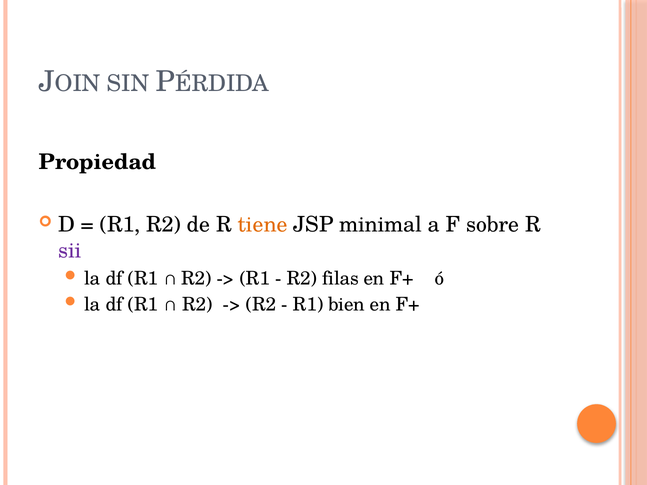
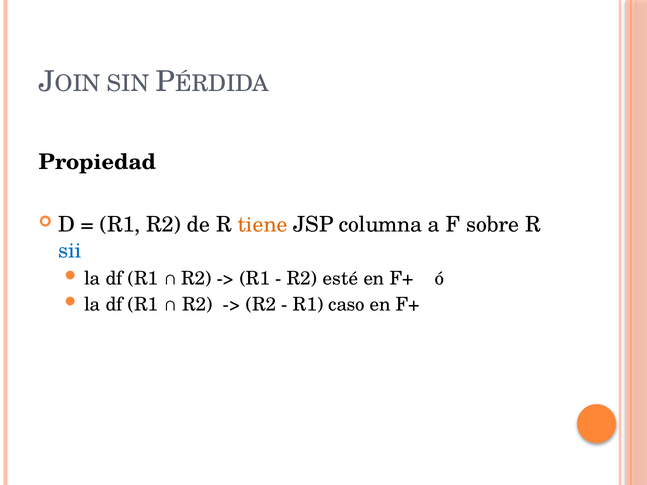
minimal: minimal -> columna
sii colour: purple -> blue
filas: filas -> esté
bien: bien -> caso
